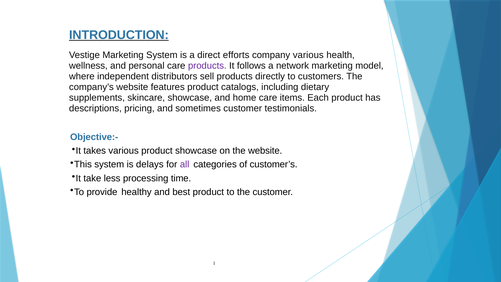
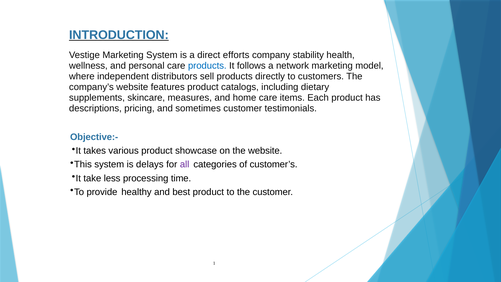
company various: various -> stability
products at (207, 66) colour: purple -> blue
skincare showcase: showcase -> measures
